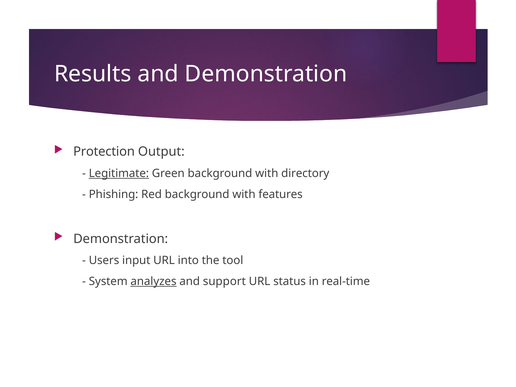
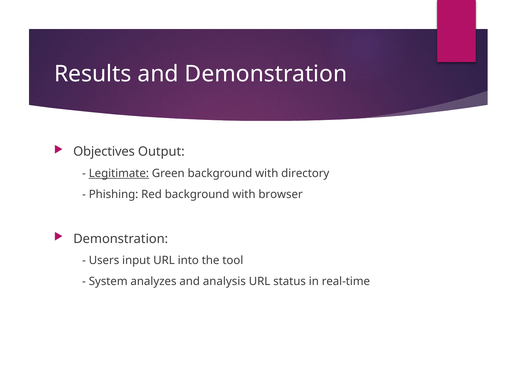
Protection: Protection -> Objectives
features: features -> browser
analyzes underline: present -> none
support: support -> analysis
